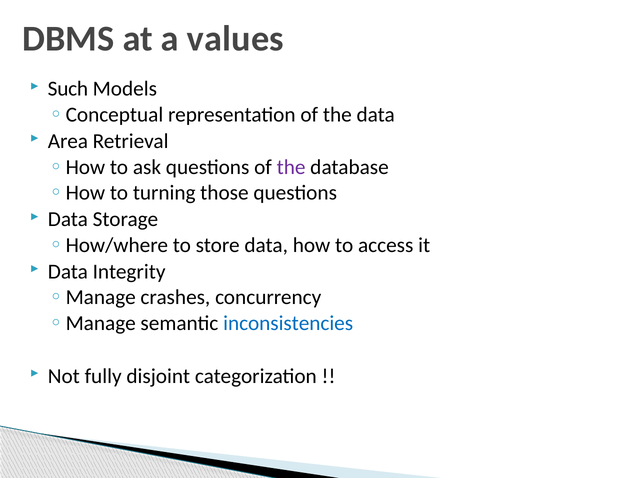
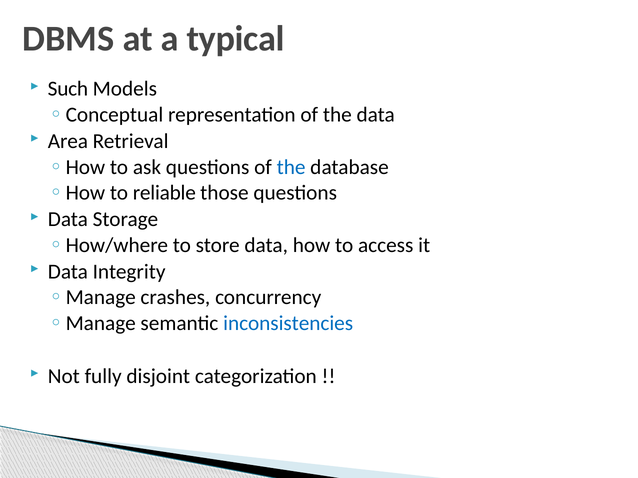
values: values -> typical
the at (291, 167) colour: purple -> blue
turning: turning -> reliable
